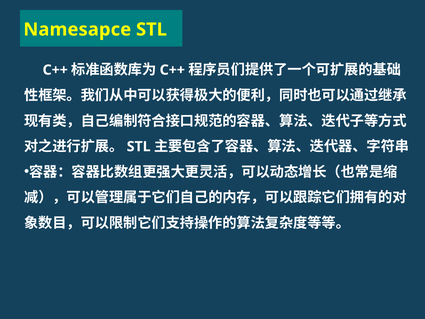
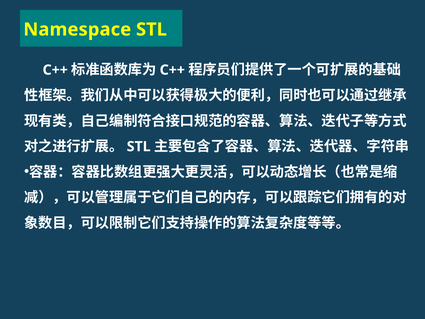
Namesapce: Namesapce -> Namespace
